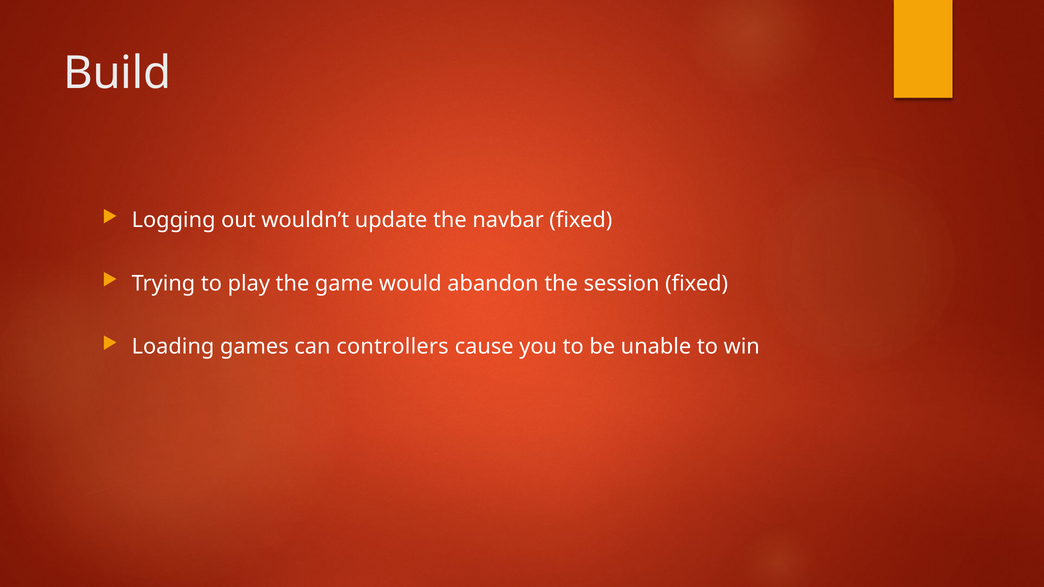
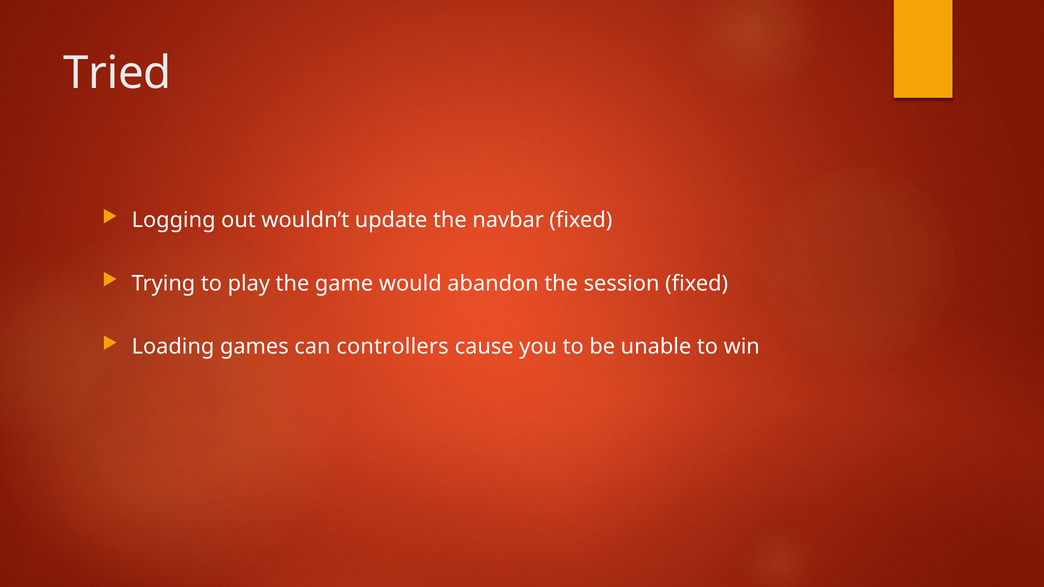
Build: Build -> Tried
